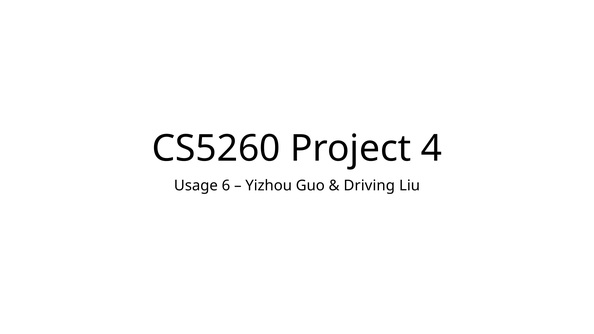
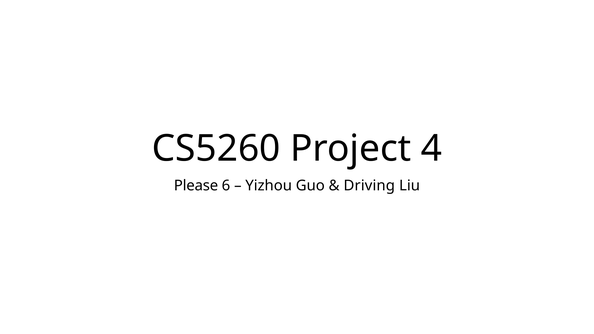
Usage: Usage -> Please
